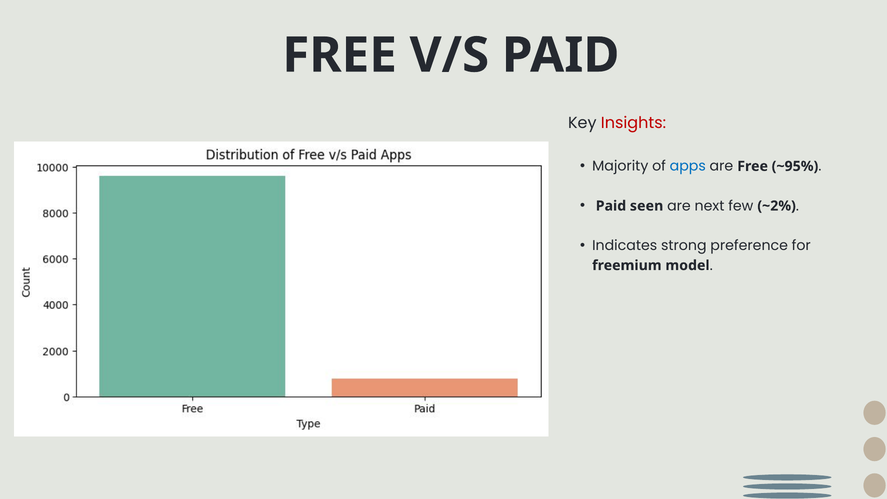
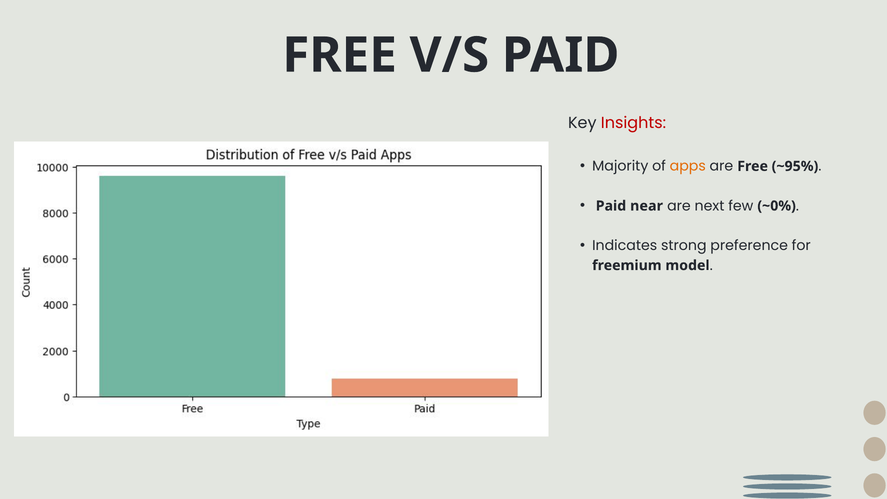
apps colour: blue -> orange
seen: seen -> near
~2%: ~2% -> ~0%
